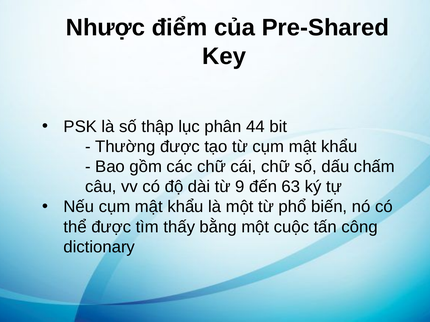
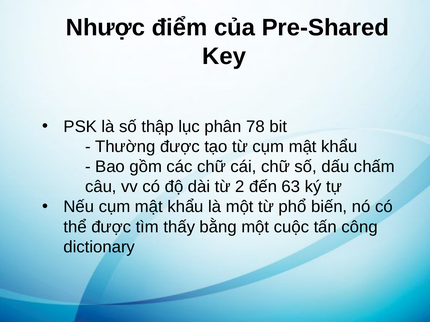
44: 44 -> 78
9: 9 -> 2
